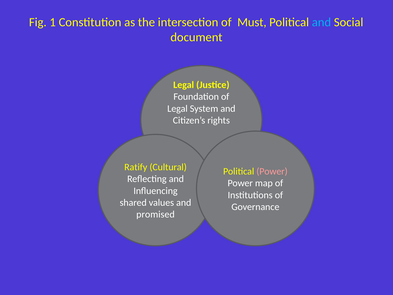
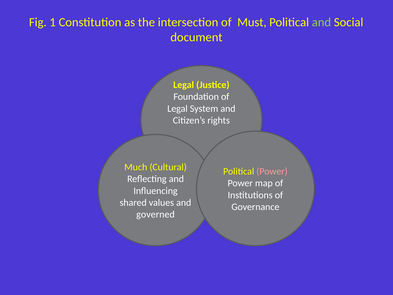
and at (321, 22) colour: light blue -> light green
Ratify: Ratify -> Much
promised: promised -> governed
